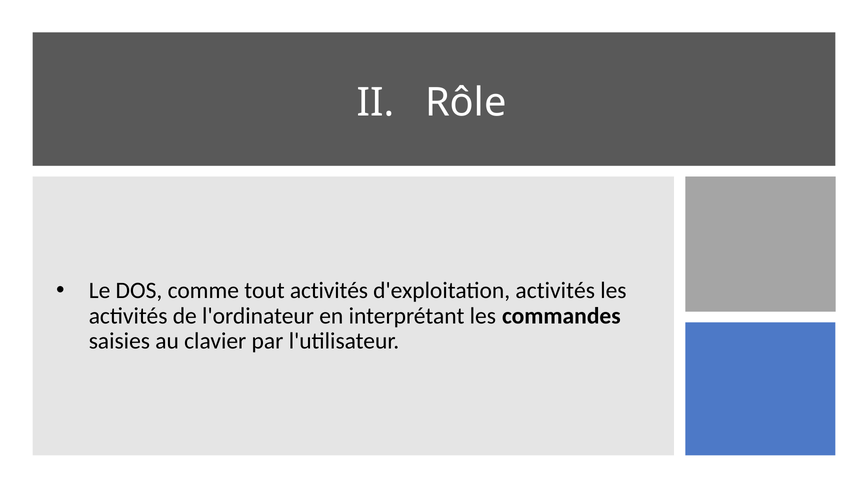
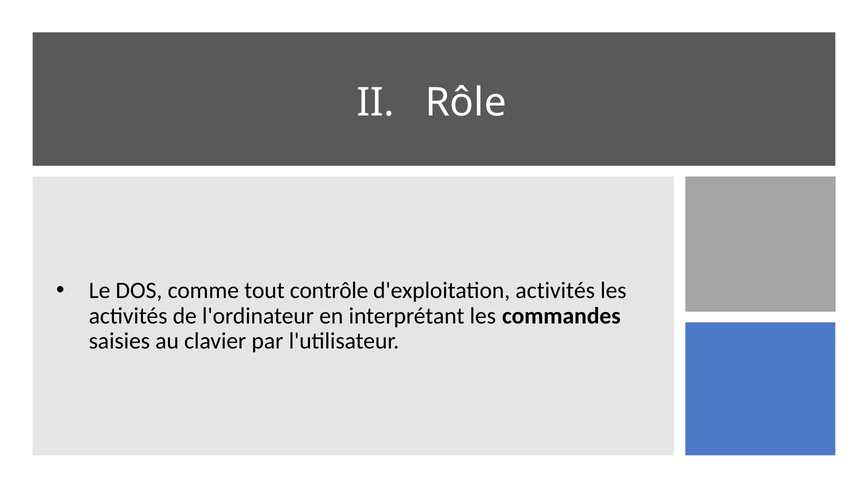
tout activités: activités -> contrôle
